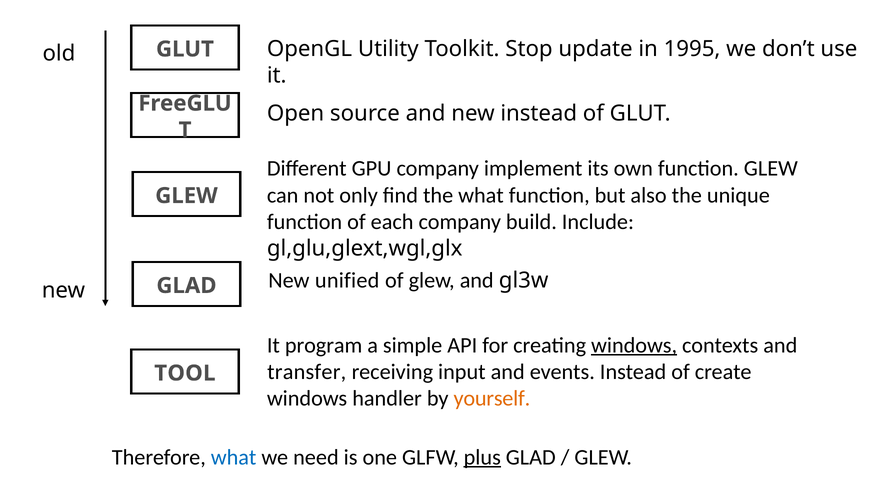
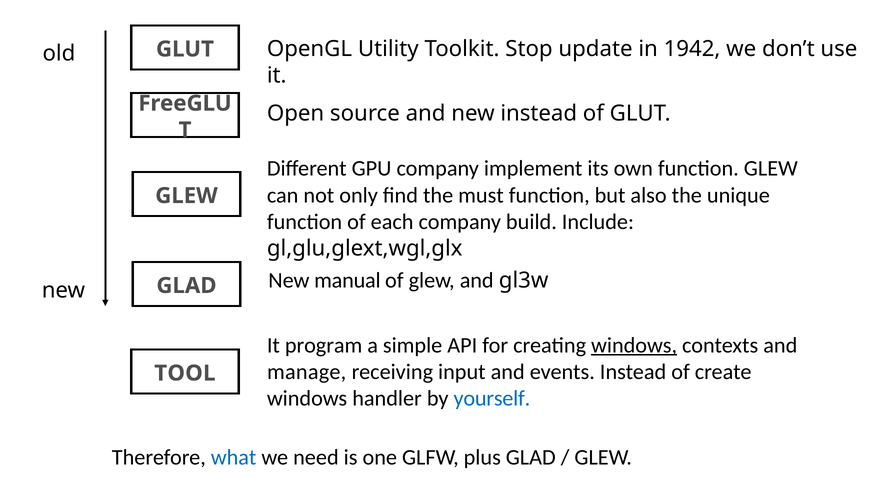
1995: 1995 -> 1942
the what: what -> must
unified: unified -> manual
transfer: transfer -> manage
yourself colour: orange -> blue
plus underline: present -> none
